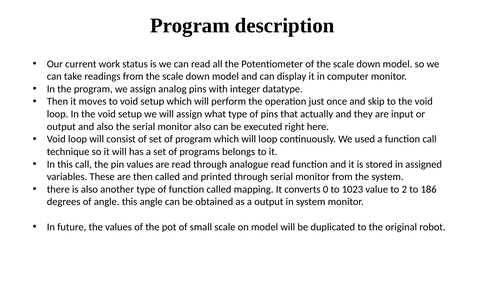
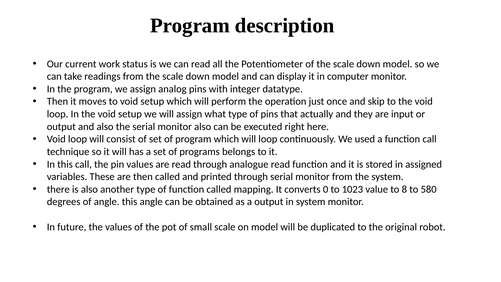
2: 2 -> 8
186: 186 -> 580
